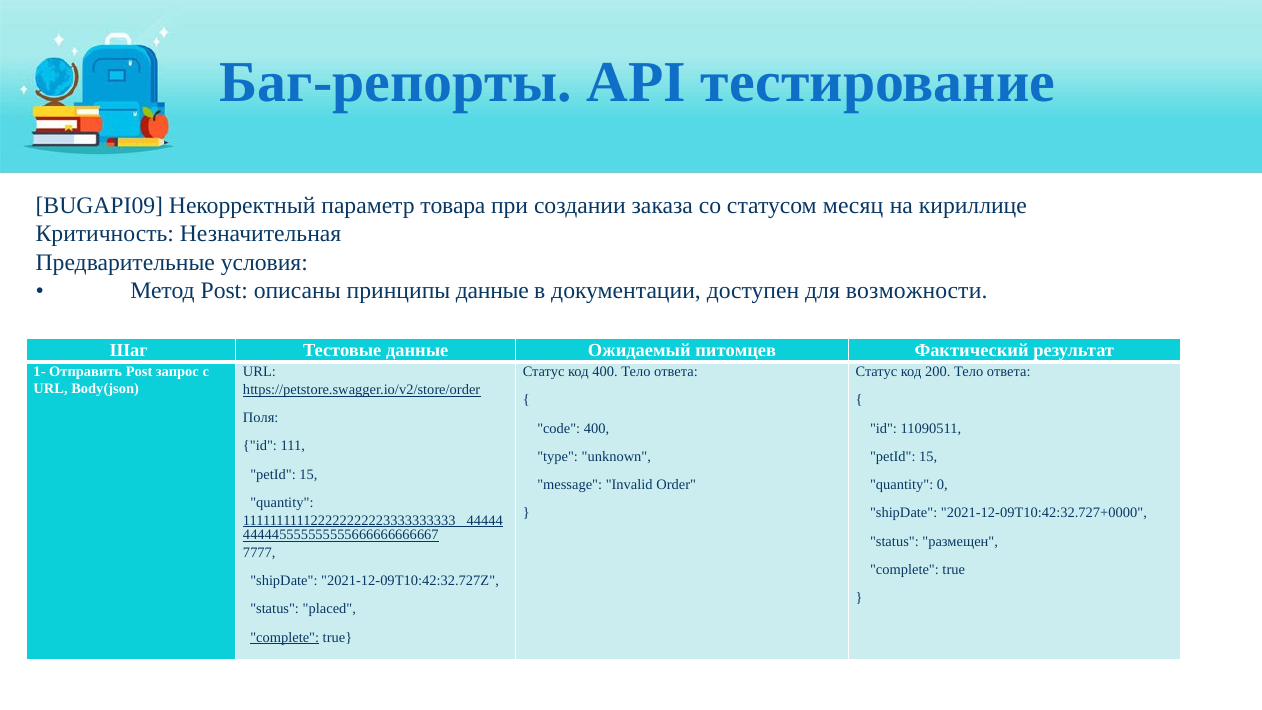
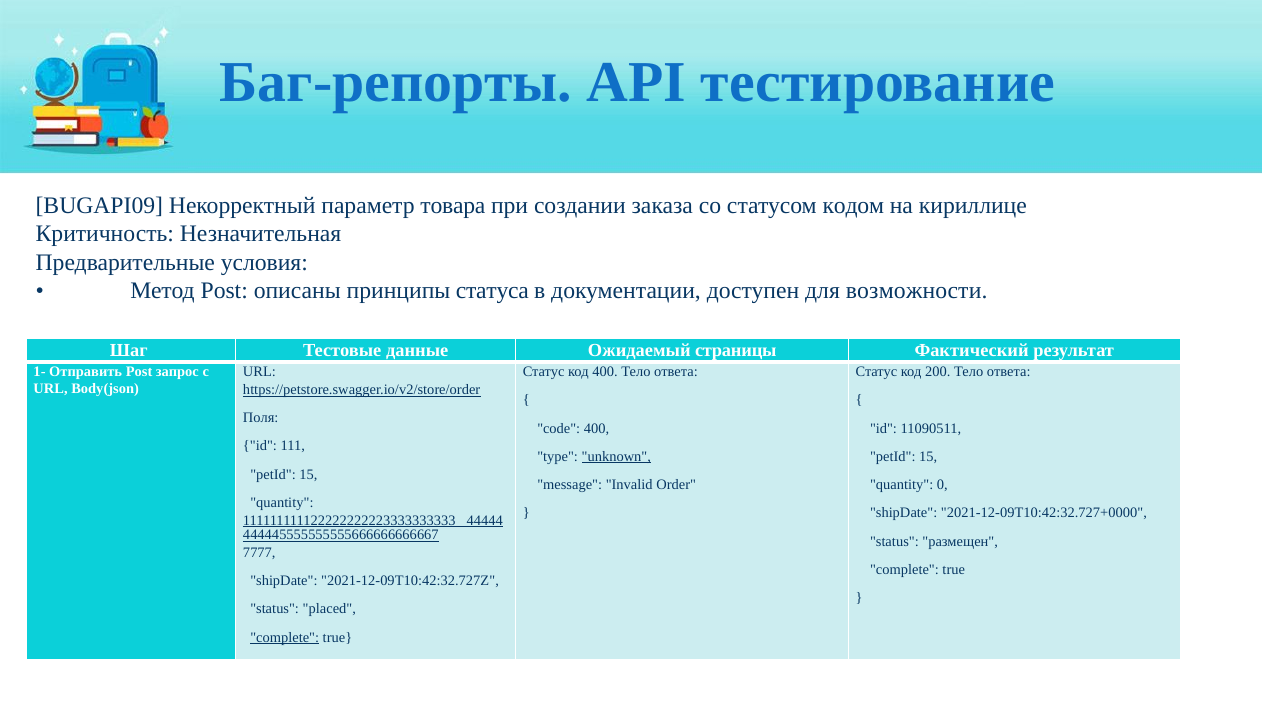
месяц: месяц -> кодом
принципы данные: данные -> статуса
питомцев: питомцев -> страницы
unknown underline: none -> present
